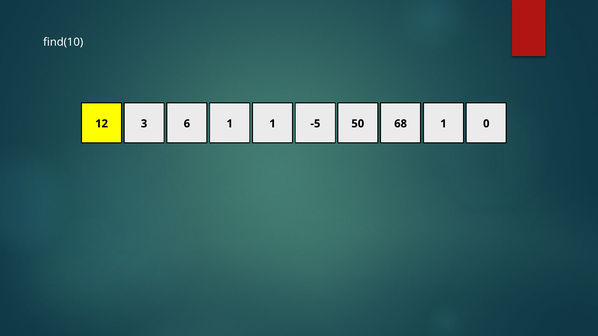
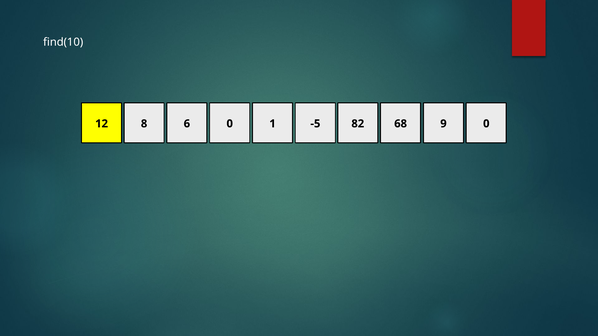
3: 3 -> 8
6 1: 1 -> 0
50: 50 -> 82
68 1: 1 -> 9
